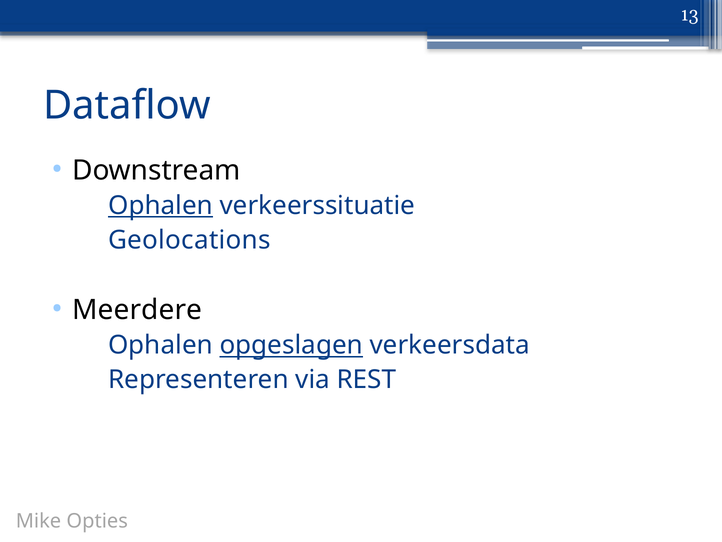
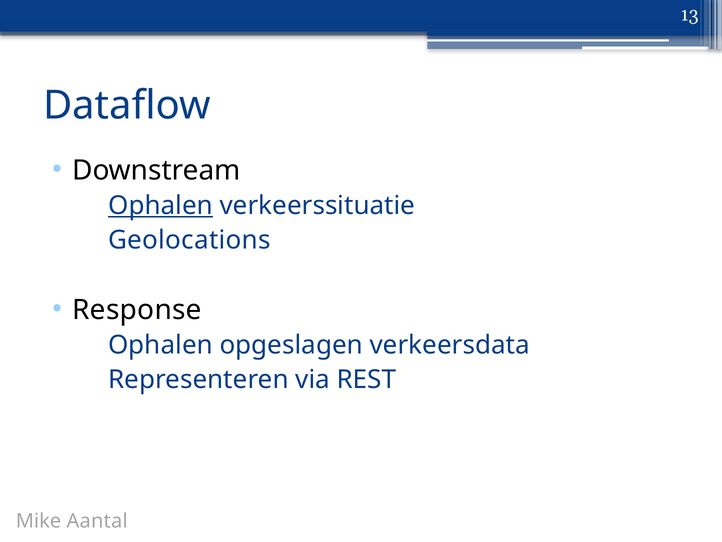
Meerdere: Meerdere -> Response
opgeslagen underline: present -> none
Opties: Opties -> Aantal
